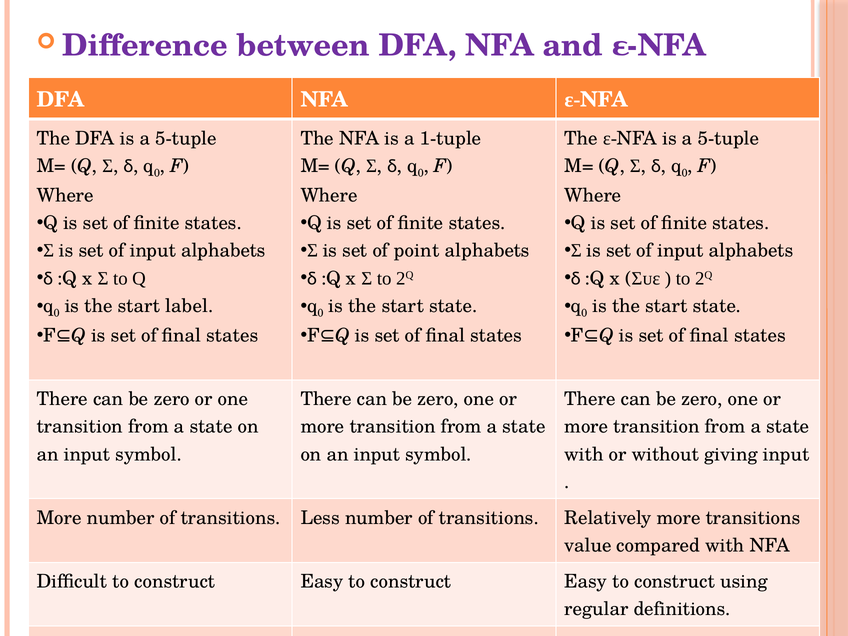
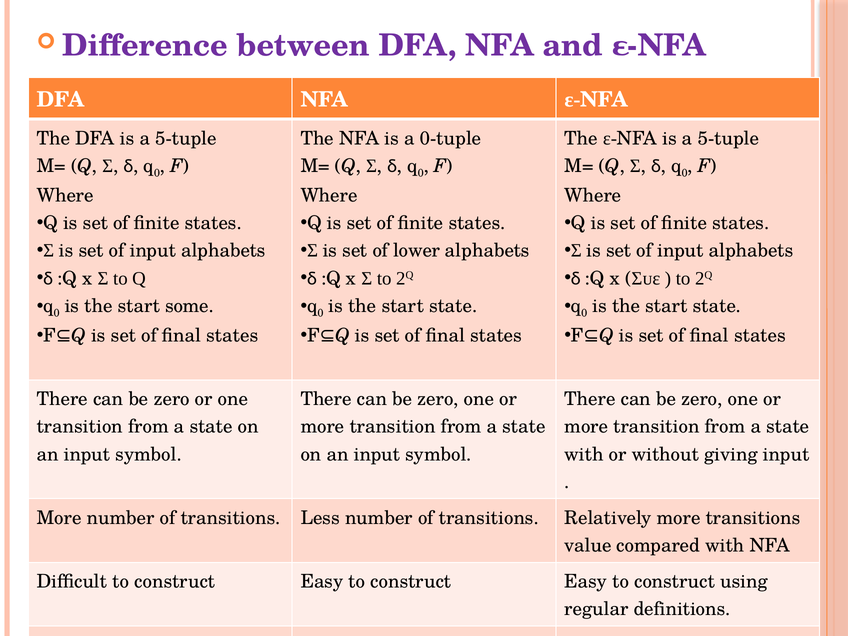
1-tuple: 1-tuple -> 0-tuple
of point: point -> lower
label: label -> some
